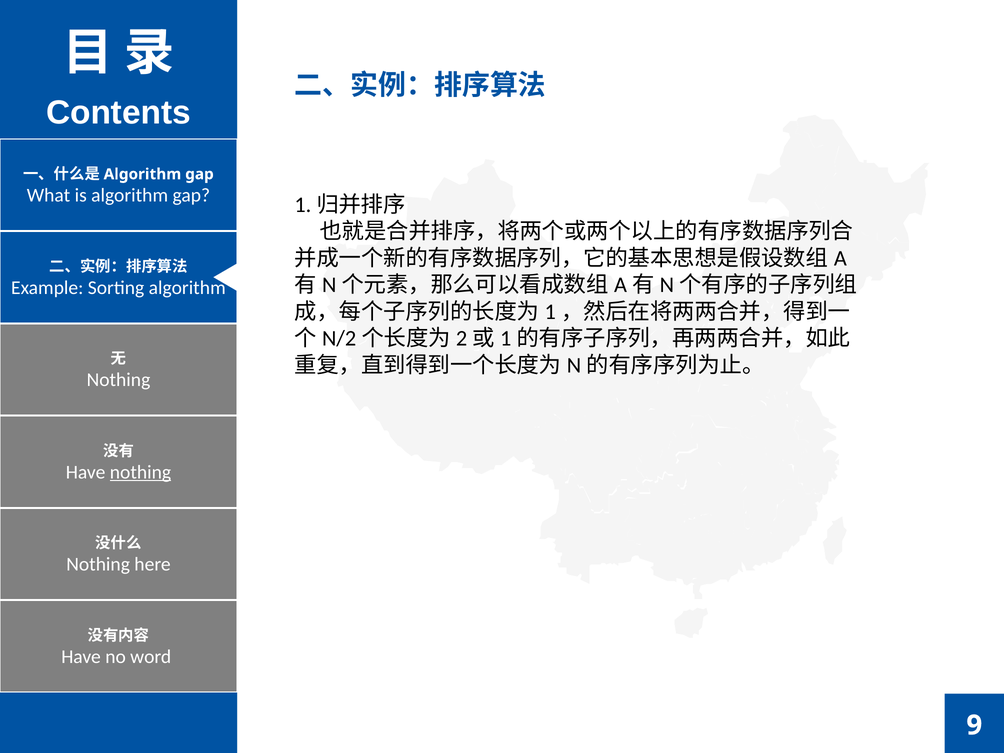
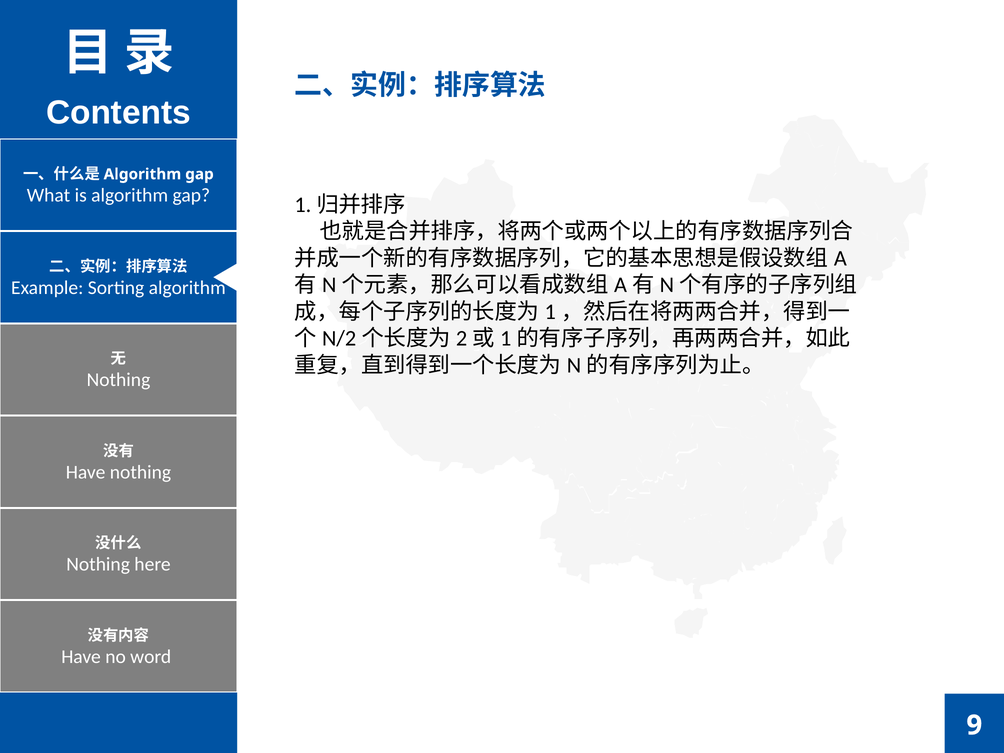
nothing at (141, 472) underline: present -> none
